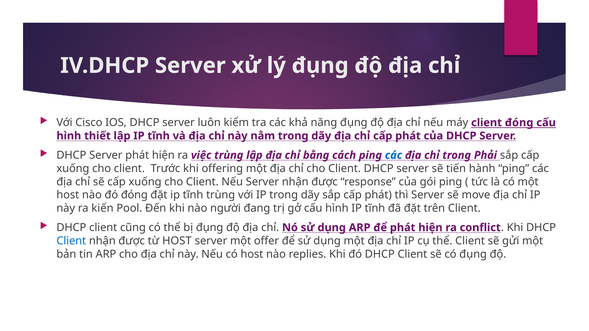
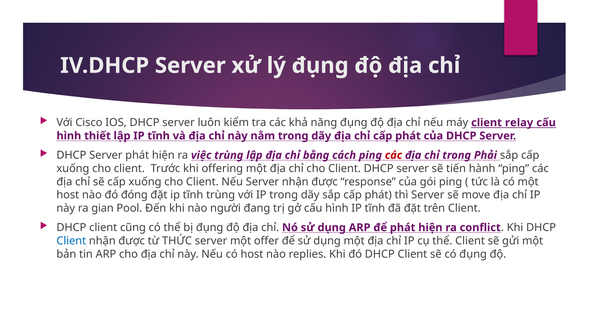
client đóng: đóng -> relay
các at (393, 155) colour: blue -> red
kiến: kiến -> gian
từ HOST: HOST -> THỨC
